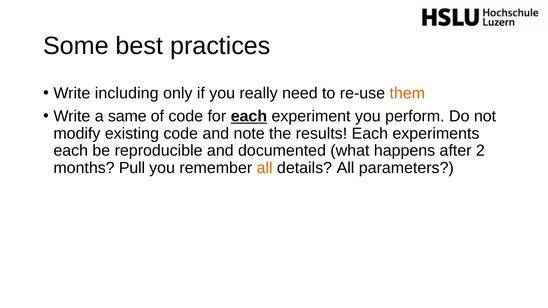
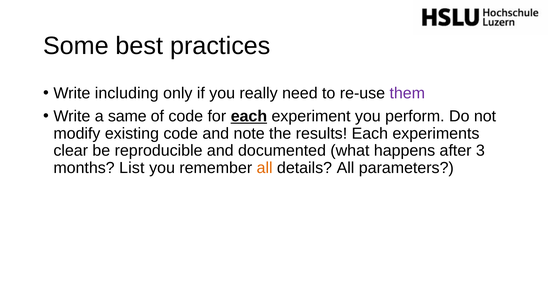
them colour: orange -> purple
each at (71, 151): each -> clear
2: 2 -> 3
Pull: Pull -> List
